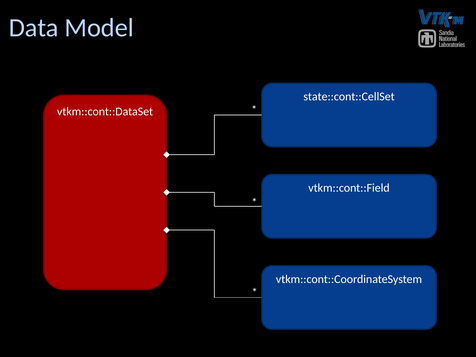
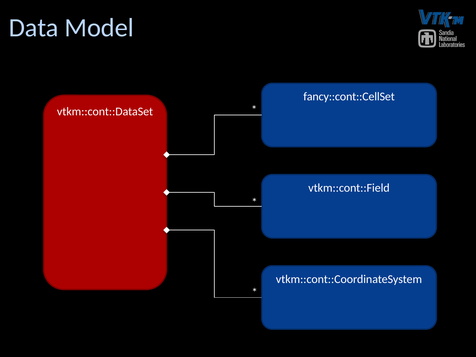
state::cont::CellSet: state::cont::CellSet -> fancy::cont::CellSet
